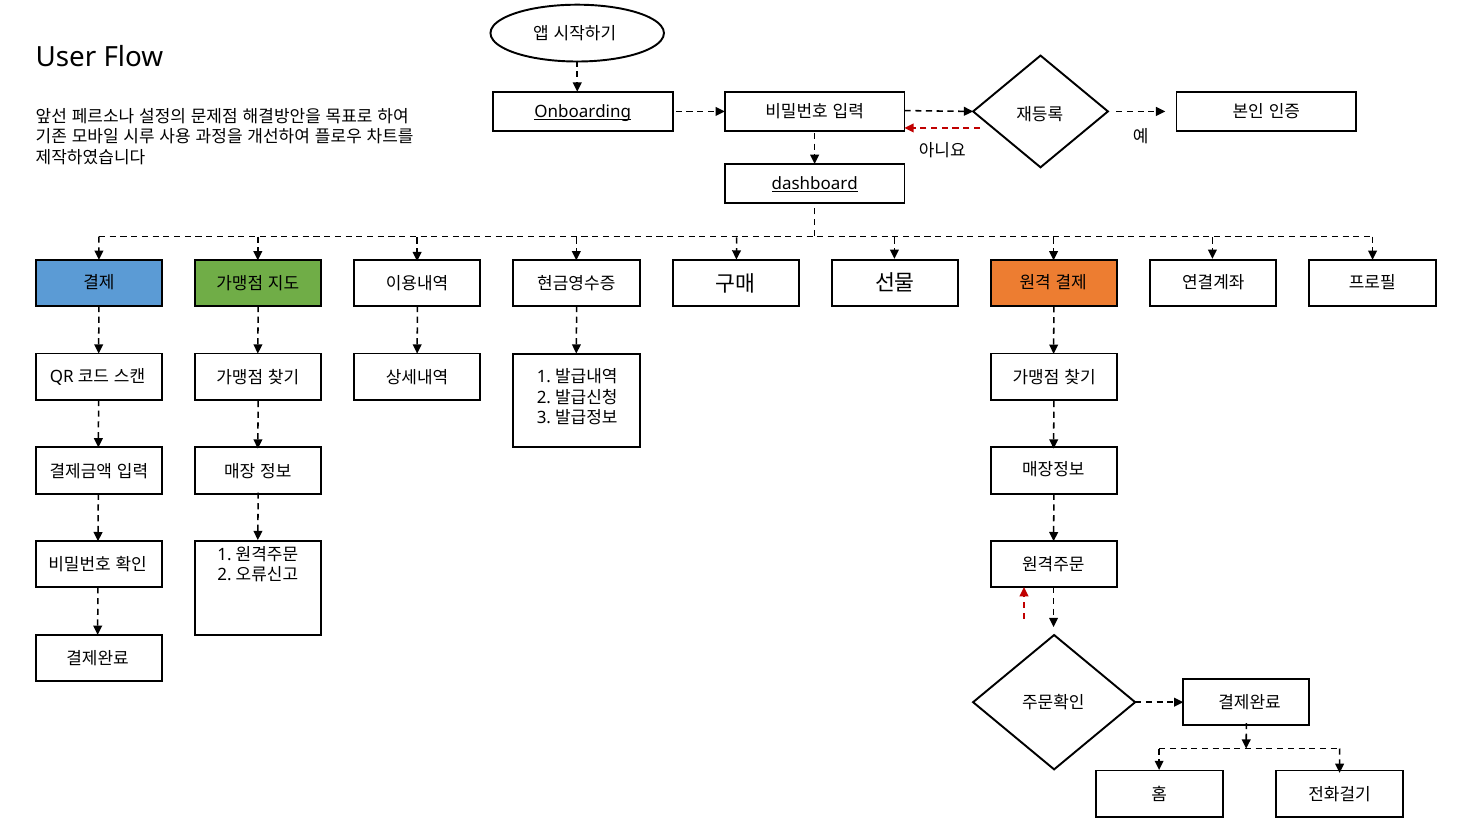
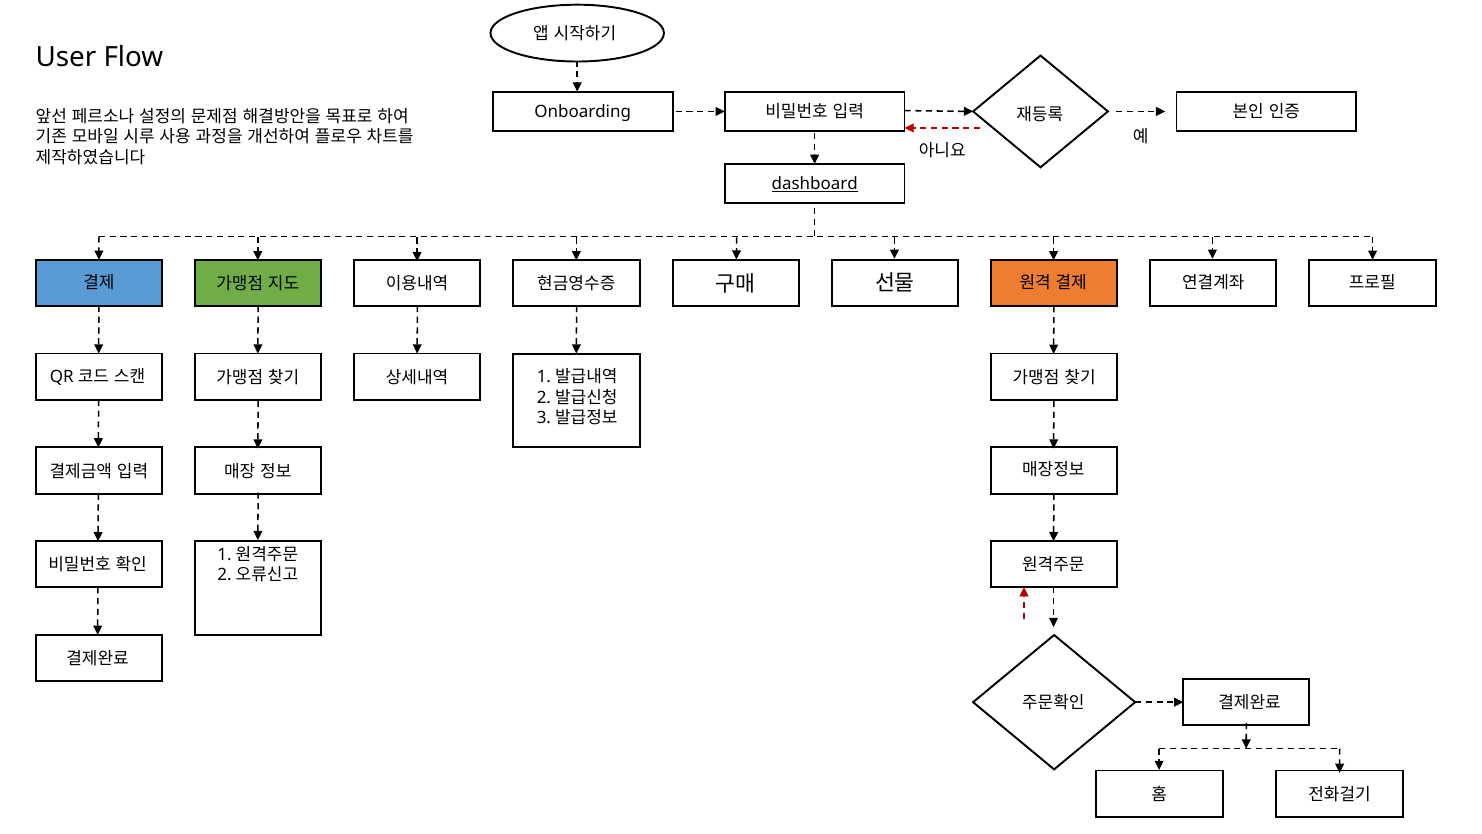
Onboarding underline: present -> none
